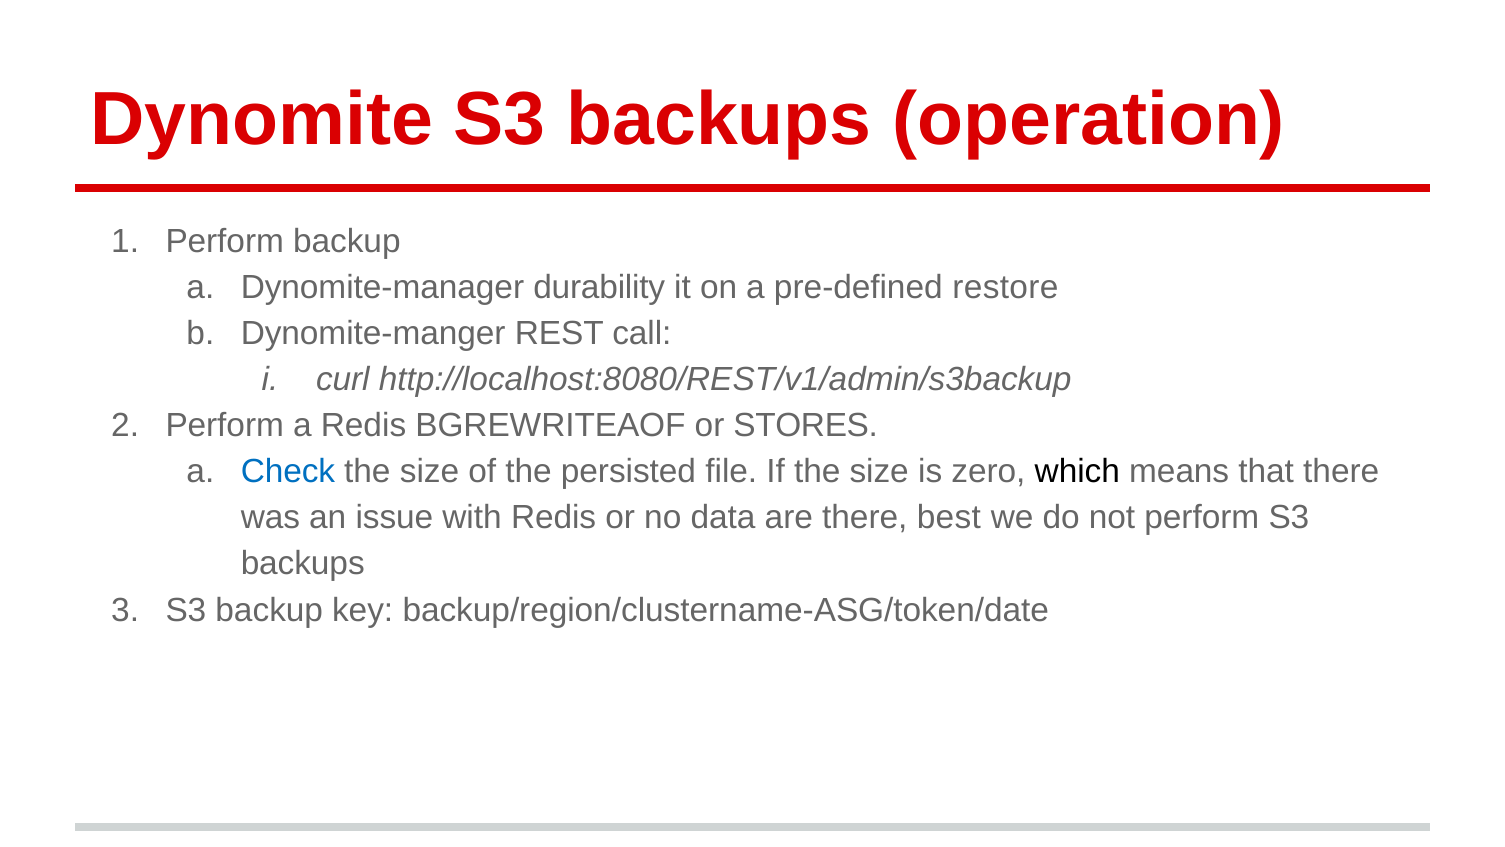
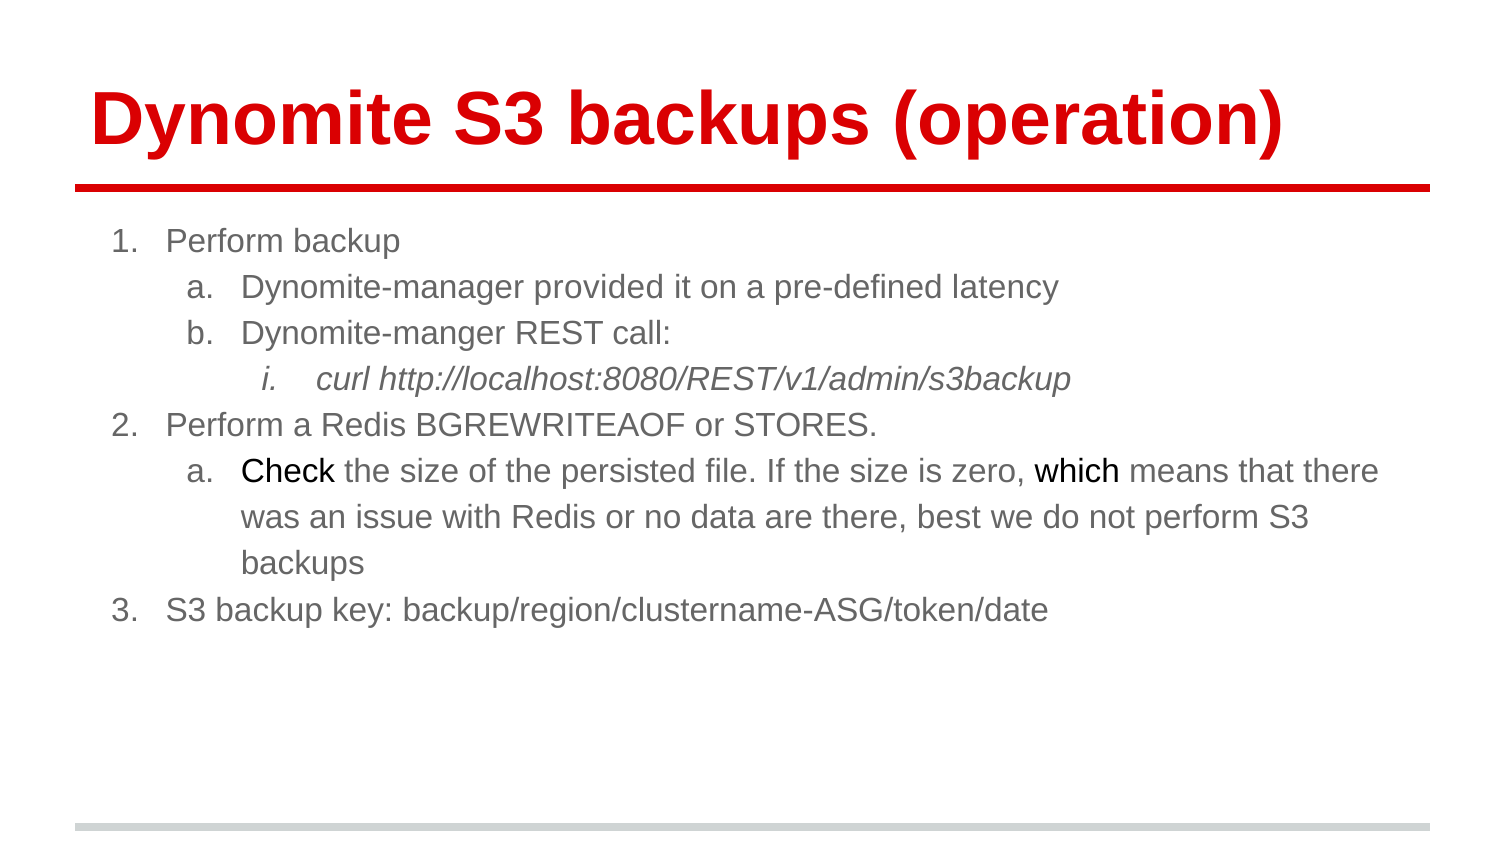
durability: durability -> provided
restore: restore -> latency
Check colour: blue -> black
